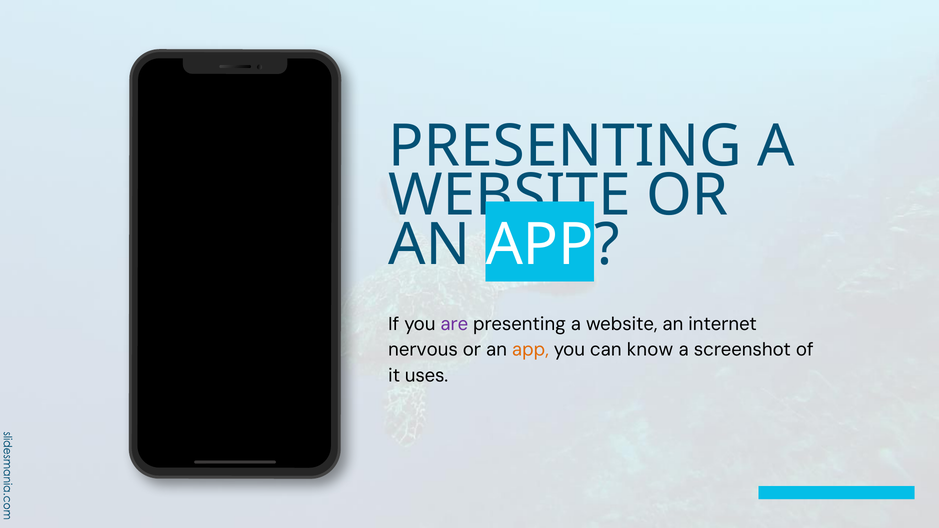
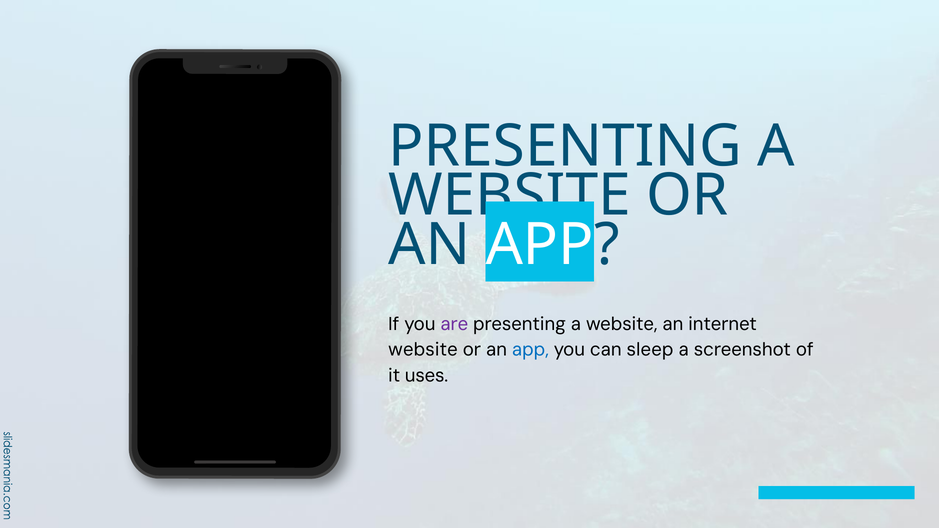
nervous at (423, 350): nervous -> website
app at (530, 350) colour: orange -> blue
know: know -> sleep
